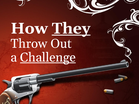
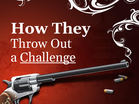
They underline: present -> none
